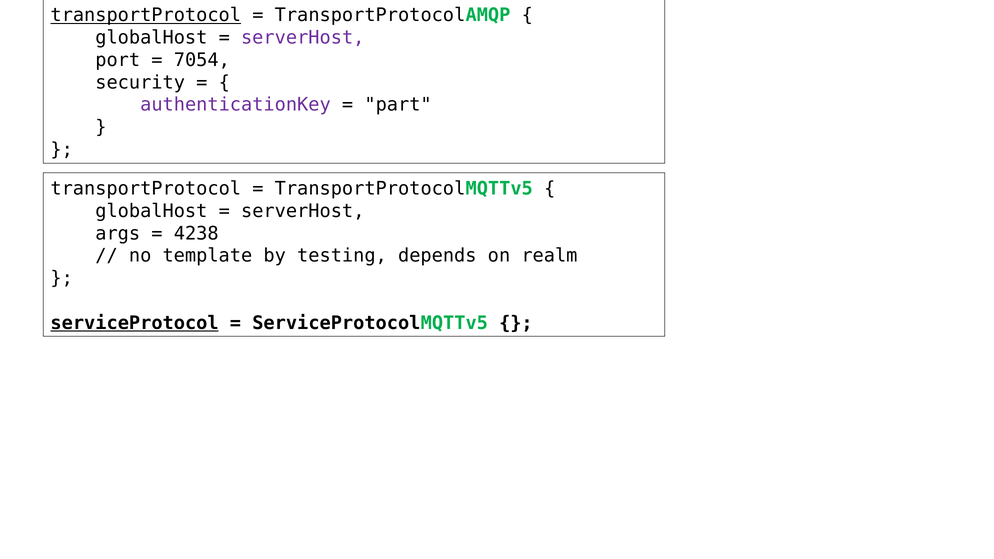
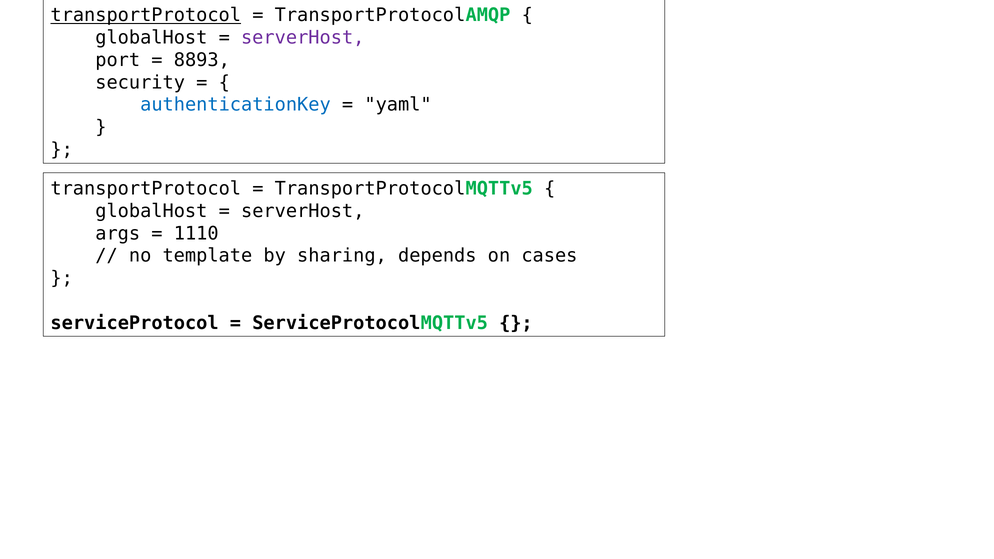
7054: 7054 -> 8893
authenticationKey colour: purple -> blue
part: part -> yaml
4238: 4238 -> 1110
testing: testing -> sharing
realm: realm -> cases
serviceProtocol underline: present -> none
